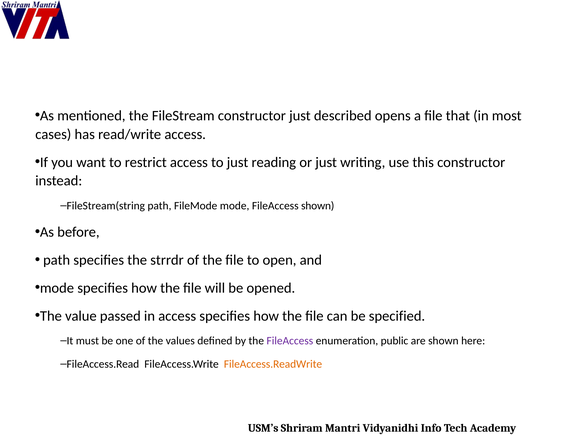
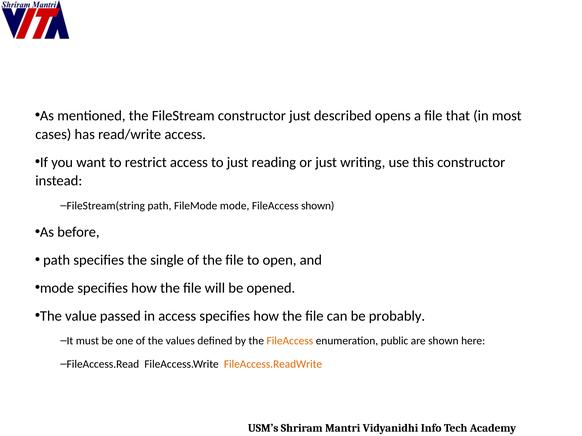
strrdr: strrdr -> single
specified: specified -> probably
FileAccess at (290, 341) colour: purple -> orange
